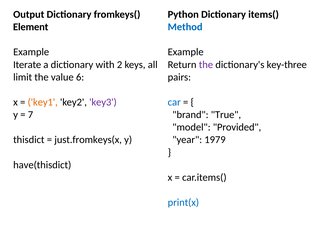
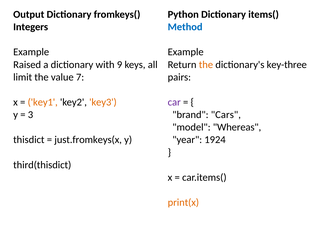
Element: Element -> Integers
Iterate: Iterate -> Raised
2: 2 -> 9
the at (206, 65) colour: purple -> orange
6: 6 -> 7
key3 colour: purple -> orange
car colour: blue -> purple
7: 7 -> 3
True: True -> Cars
Provided: Provided -> Whereas
1979: 1979 -> 1924
have(thisdict: have(thisdict -> third(thisdict
print(x colour: blue -> orange
